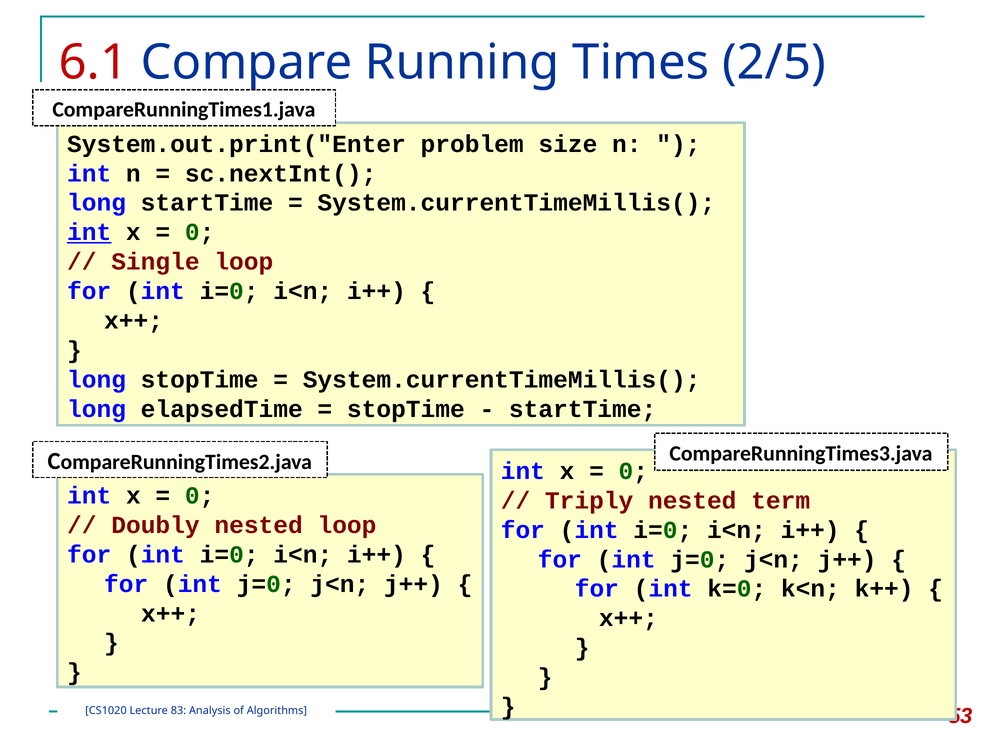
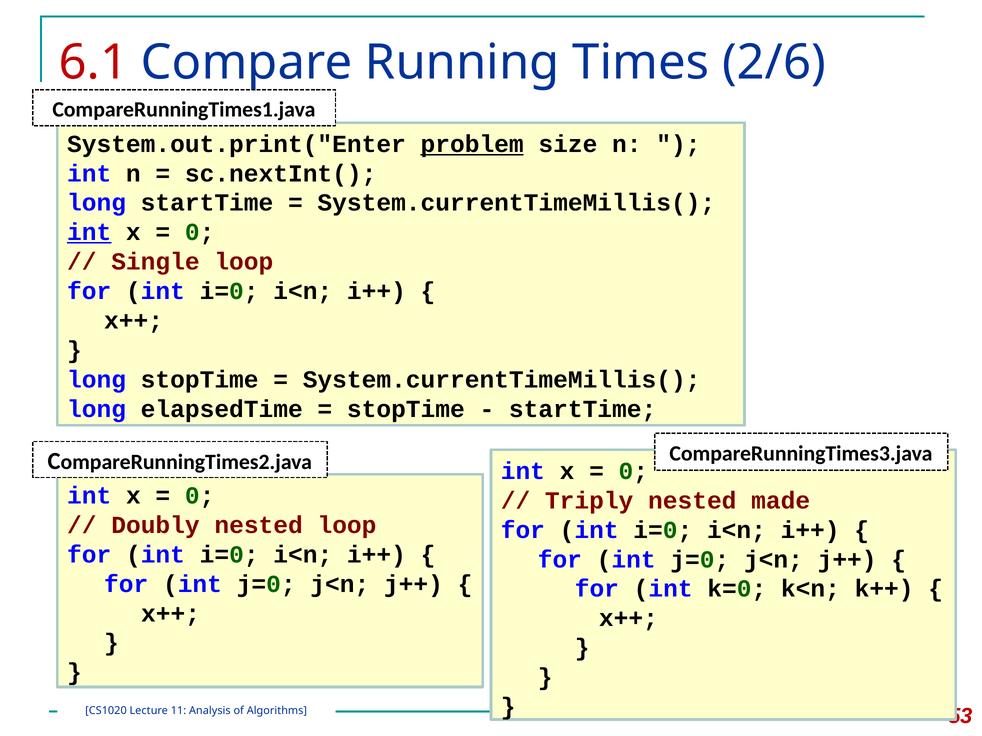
2/5: 2/5 -> 2/6
problem underline: none -> present
term: term -> made
83: 83 -> 11
